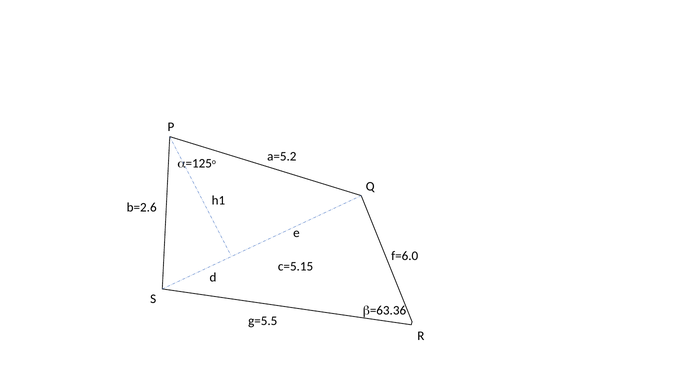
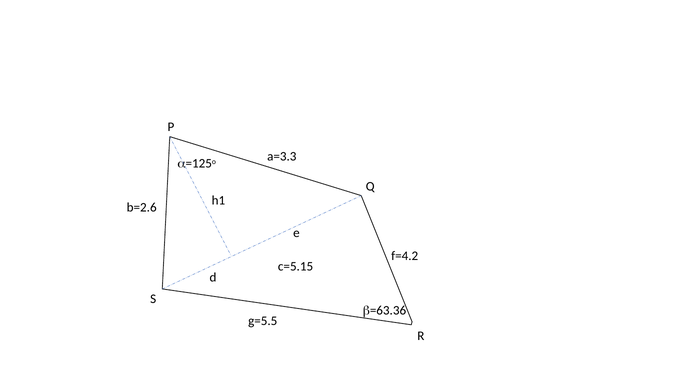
a=5.2: a=5.2 -> a=3.3
f=6.0: f=6.0 -> f=4.2
